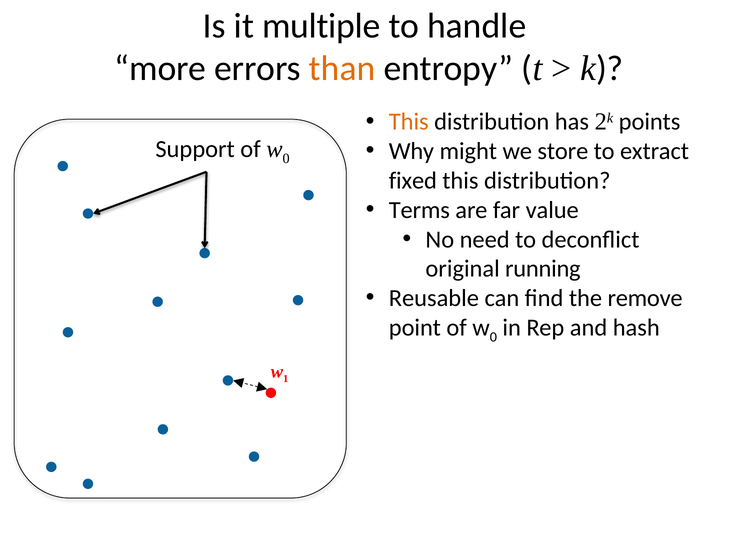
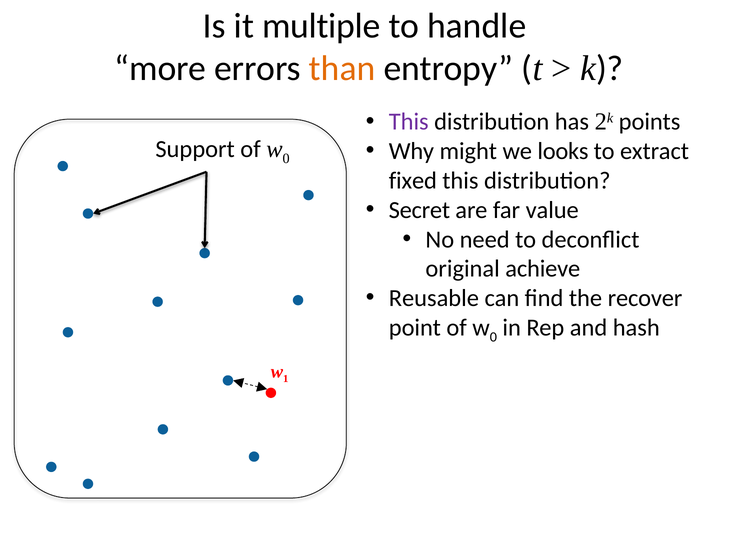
This at (409, 122) colour: orange -> purple
store: store -> looks
Terms: Terms -> Secret
running: running -> achieve
remove: remove -> recover
